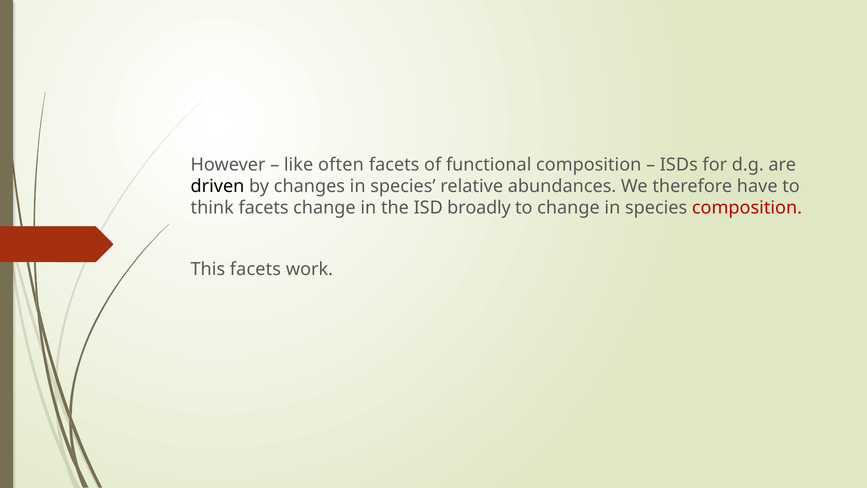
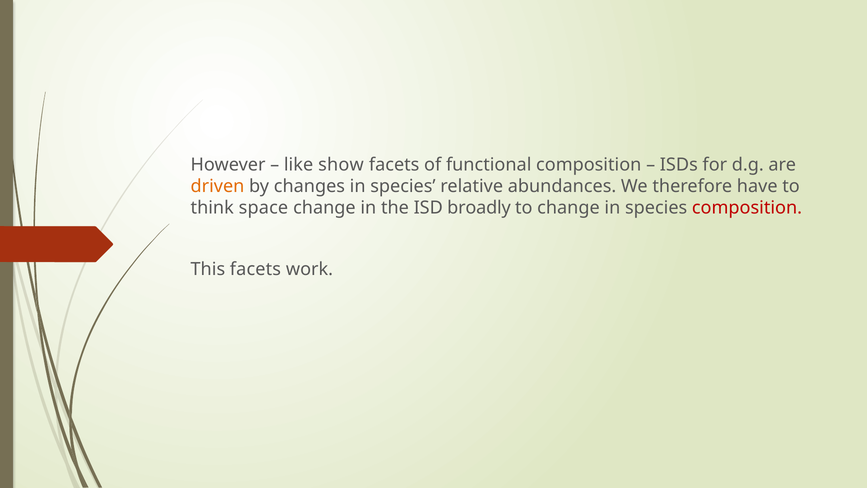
often: often -> show
driven colour: black -> orange
think facets: facets -> space
